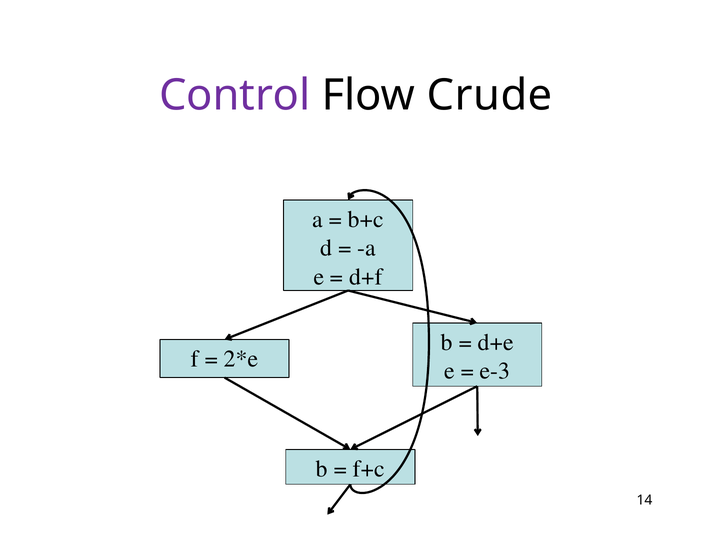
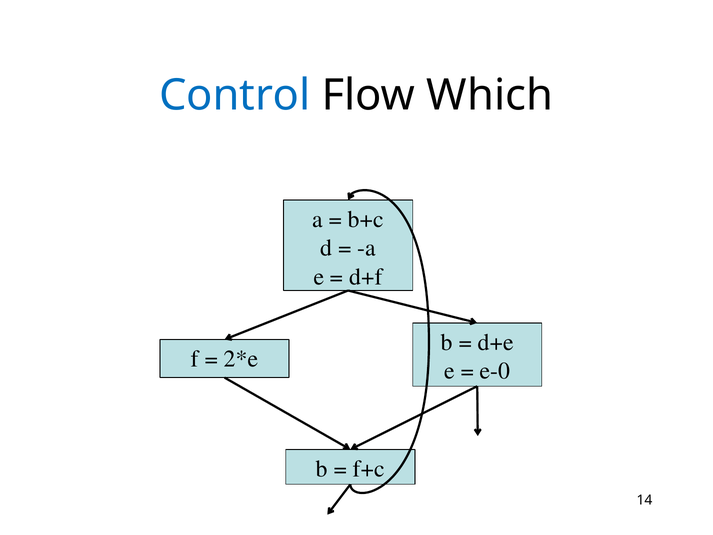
Control colour: purple -> blue
Crude: Crude -> Which
e-3: e-3 -> e-0
